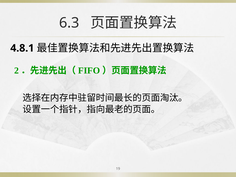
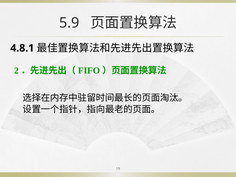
6.3: 6.3 -> 5.9
